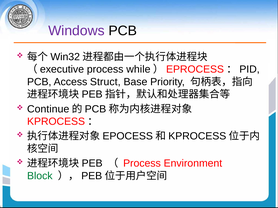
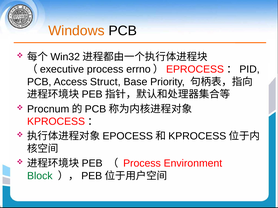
Windows colour: purple -> orange
while: while -> errno
Continue: Continue -> Procnum
